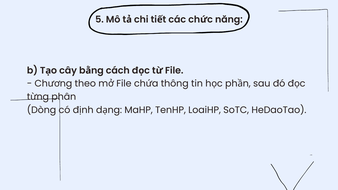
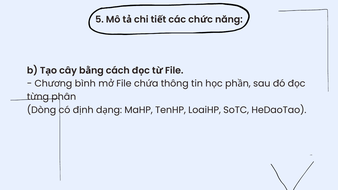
theo: theo -> bình
